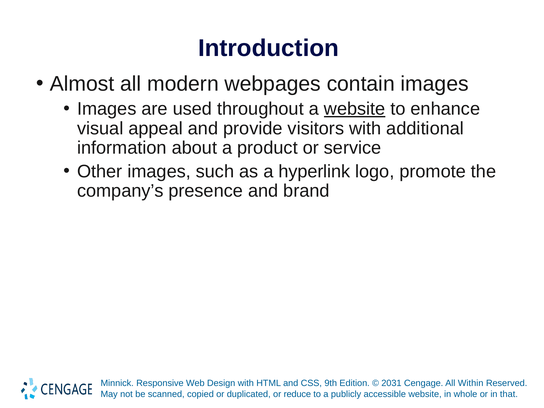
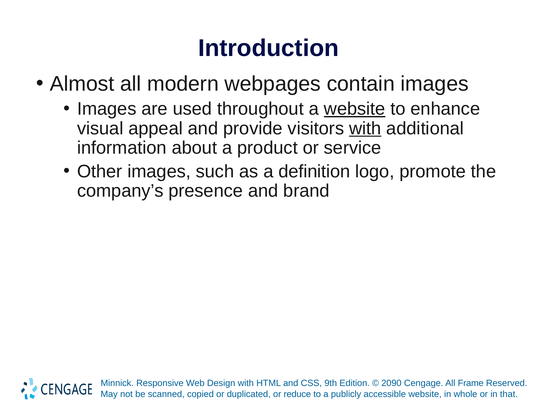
with at (365, 128) underline: none -> present
hyperlink: hyperlink -> definition
2031: 2031 -> 2090
Within: Within -> Frame
